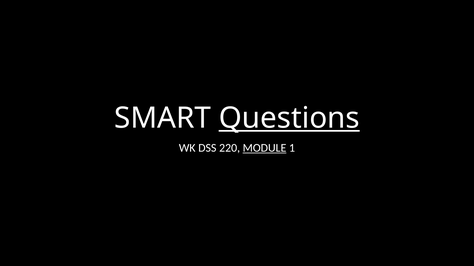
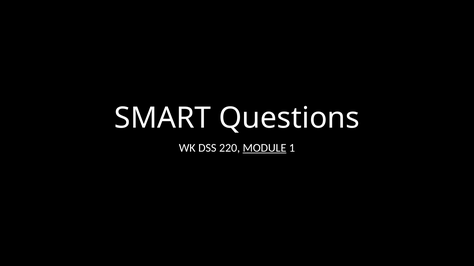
Questions underline: present -> none
